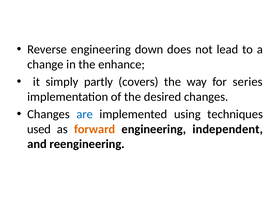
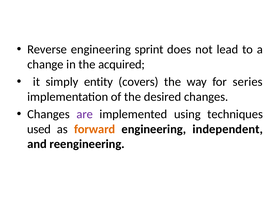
down: down -> sprint
enhance: enhance -> acquired
partly: partly -> entity
are colour: blue -> purple
